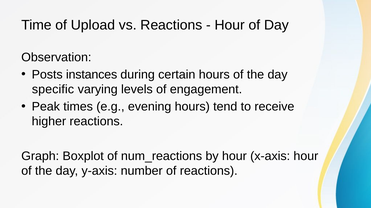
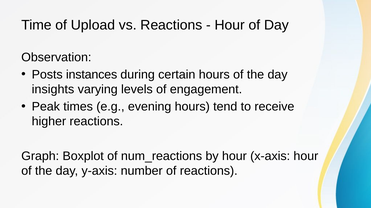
specific: specific -> insights
